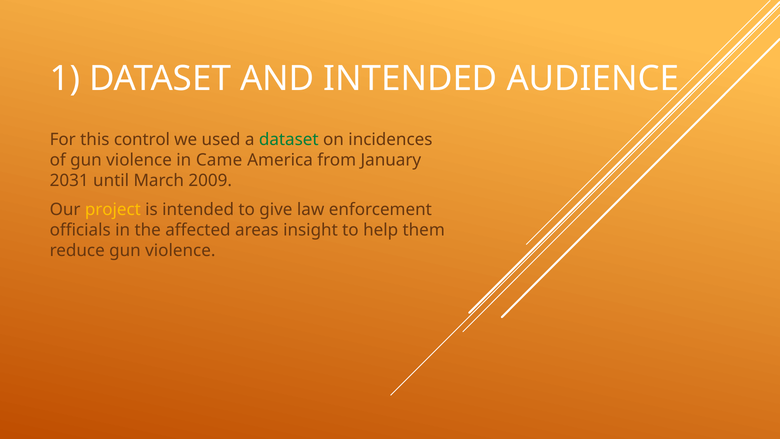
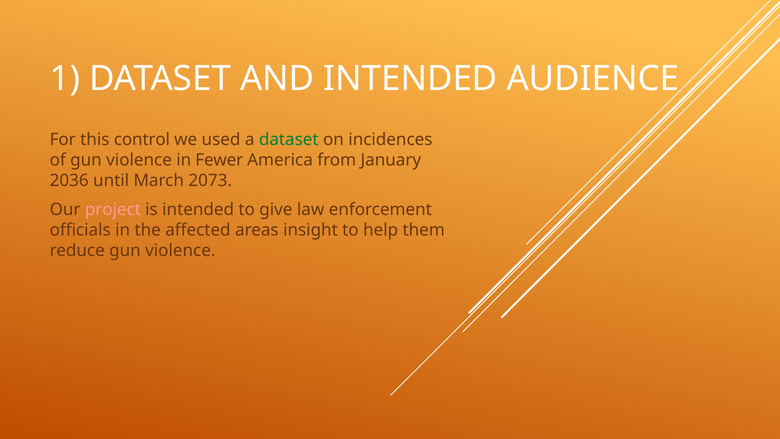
Came: Came -> Fewer
2031: 2031 -> 2036
2009: 2009 -> 2073
project colour: yellow -> pink
